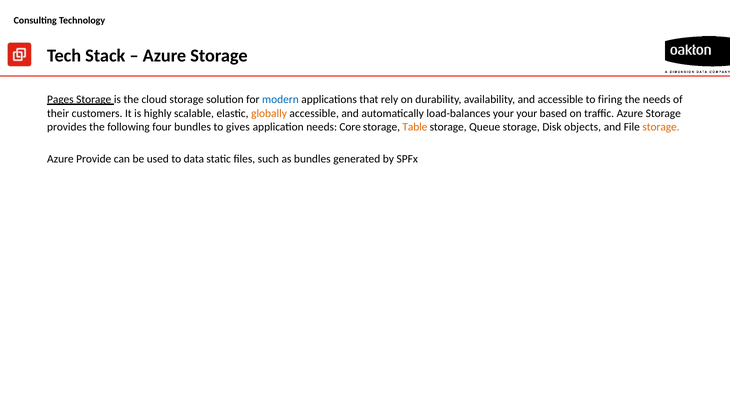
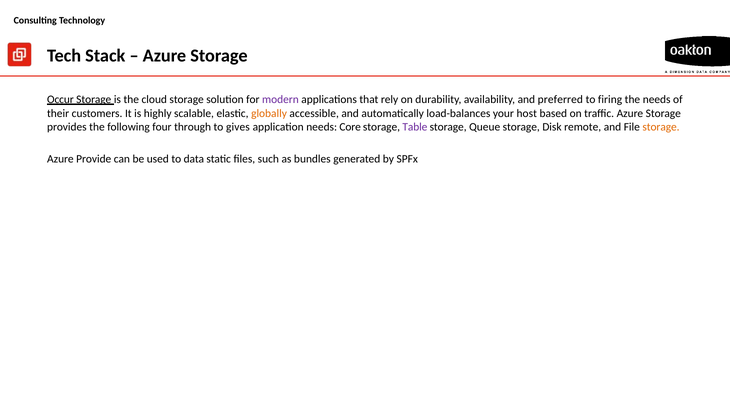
Pages: Pages -> Occur
modern colour: blue -> purple
and accessible: accessible -> preferred
your your: your -> host
four bundles: bundles -> through
Table colour: orange -> purple
objects: objects -> remote
